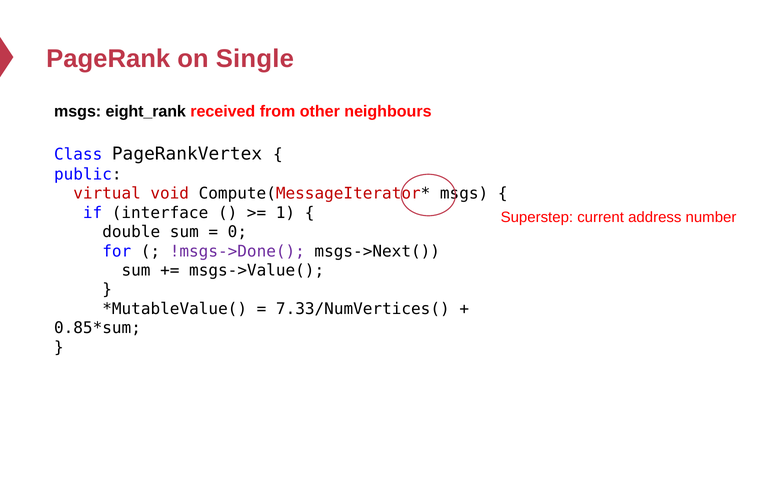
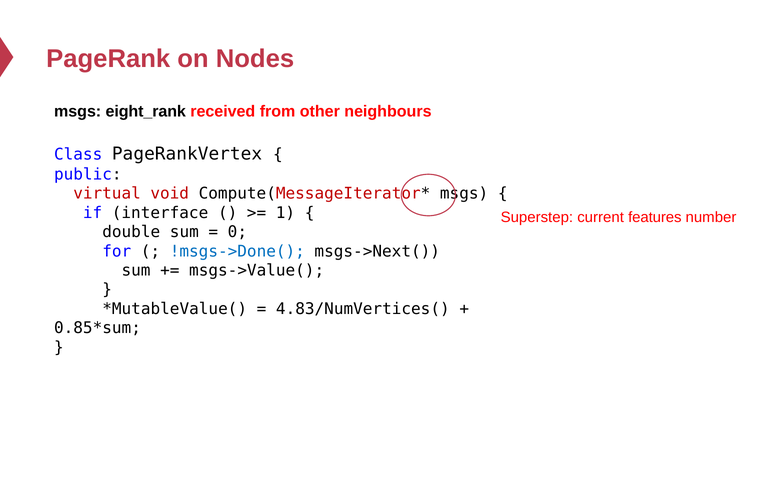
Single: Single -> Nodes
address: address -> features
!msgs->Done( colour: purple -> blue
7.33/NumVertices(: 7.33/NumVertices( -> 4.83/NumVertices(
